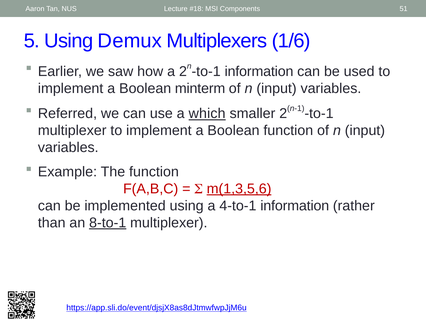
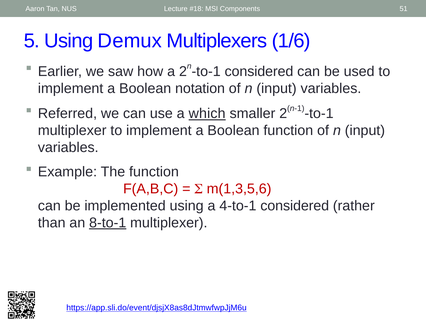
information at (259, 71): information -> considered
minterm: minterm -> notation
m(1,3,5,6 underline: present -> none
4-to-1 information: information -> considered
